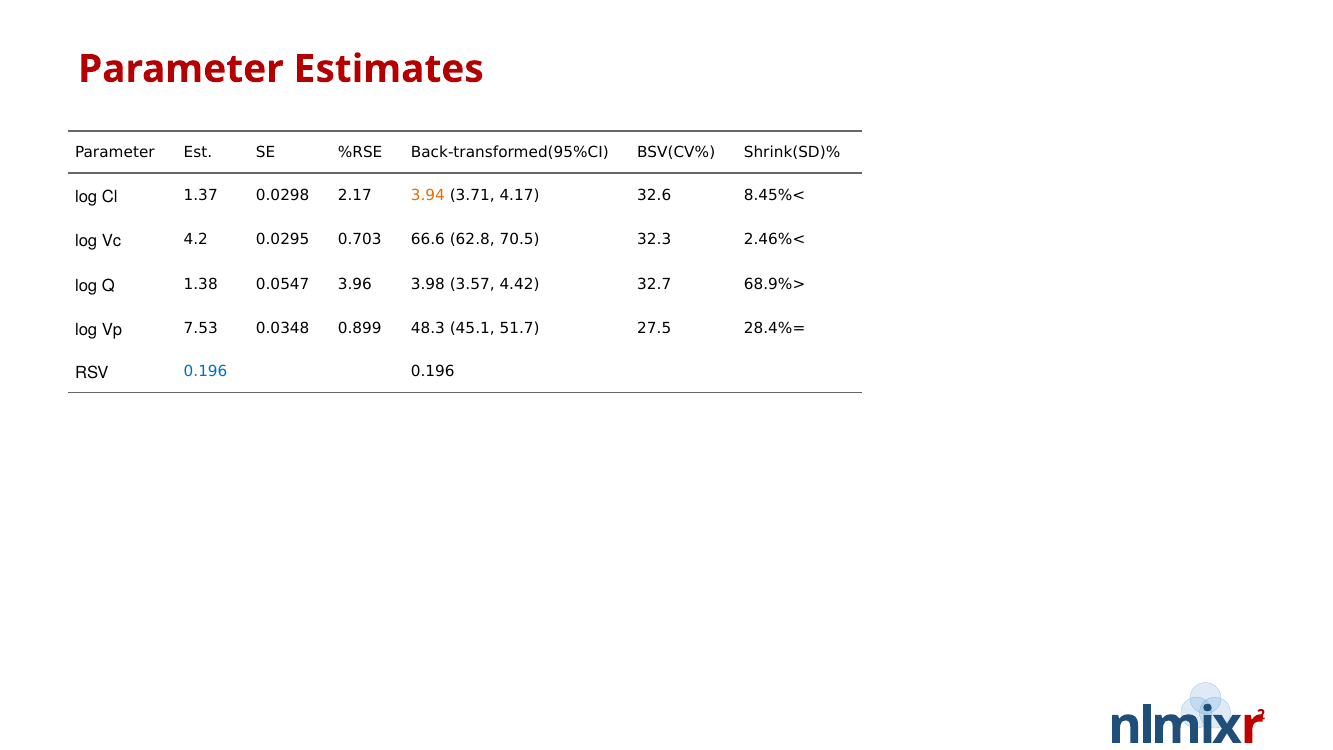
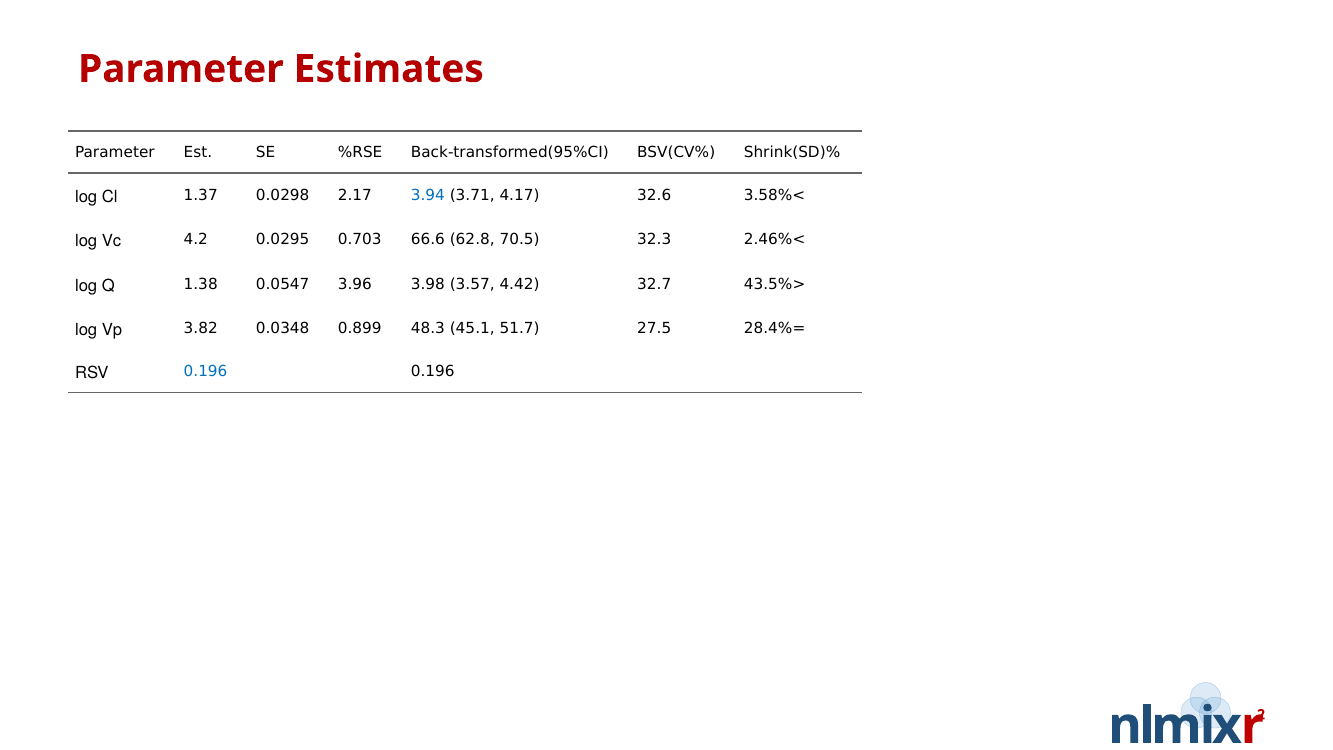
3.94 colour: orange -> blue
8.45%<: 8.45%< -> 3.58%<
68.9%>: 68.9%> -> 43.5%>
7.53: 7.53 -> 3.82
